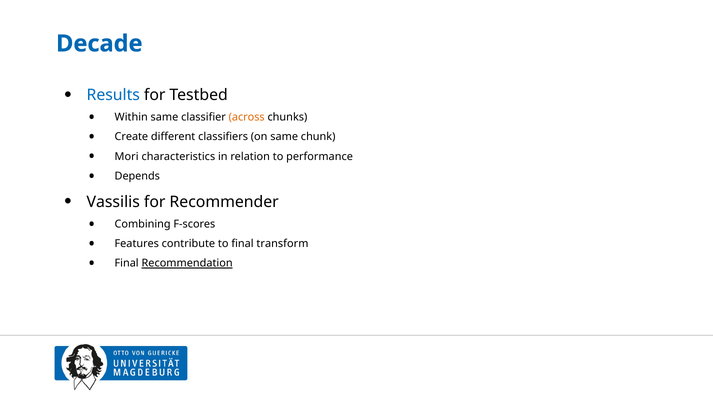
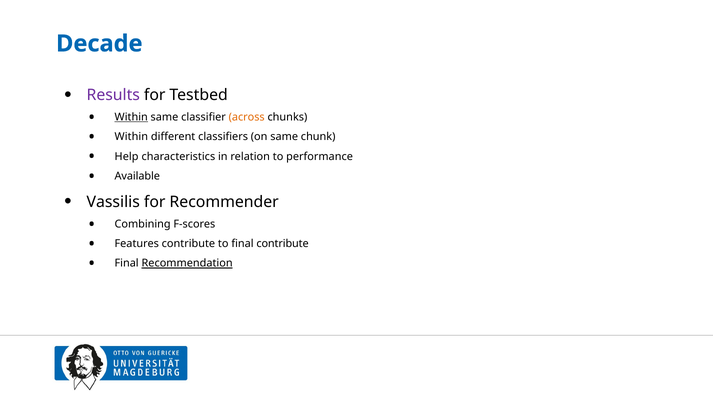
Results colour: blue -> purple
Within at (131, 117) underline: none -> present
Create at (131, 137): Create -> Within
Mori: Mori -> Help
Depends: Depends -> Available
final transform: transform -> contribute
